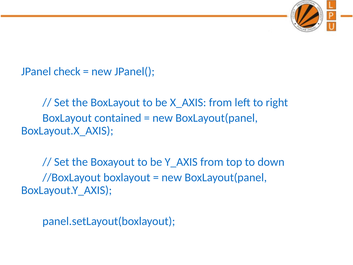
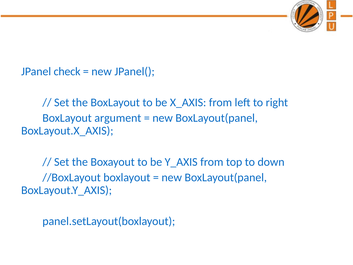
contained: contained -> argument
